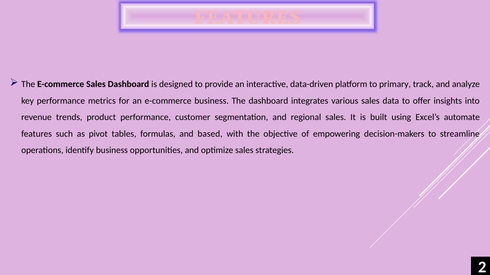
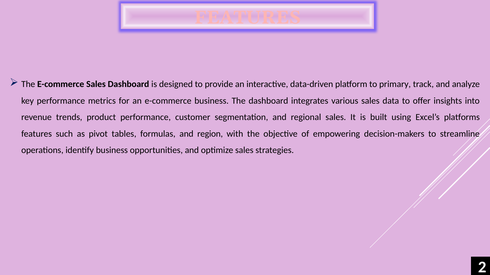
automate: automate -> platforms
based: based -> region
